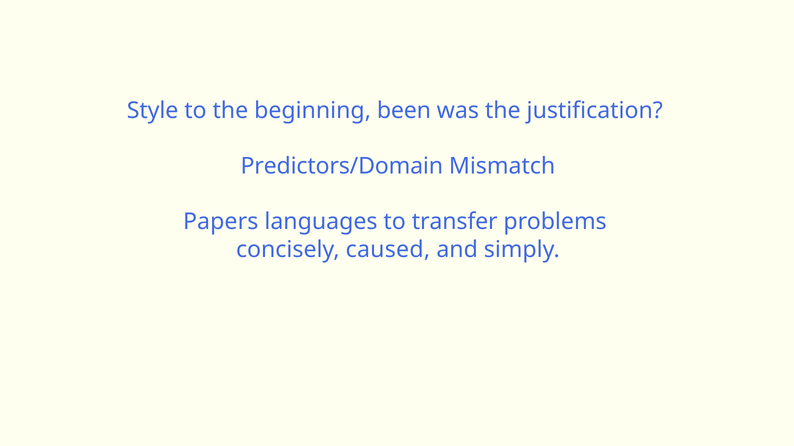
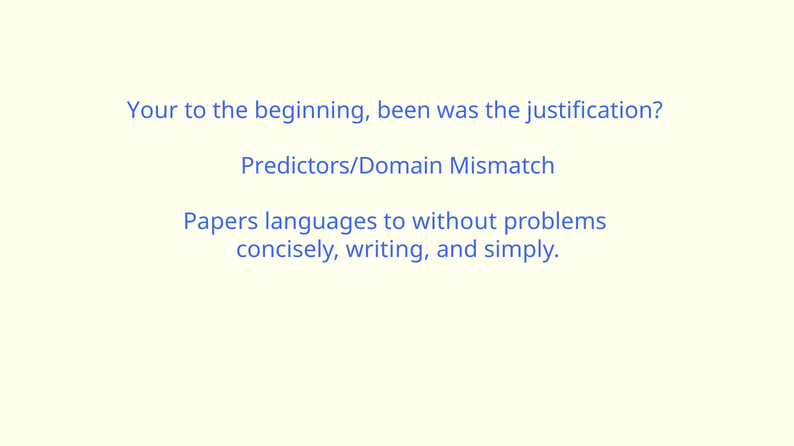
Style: Style -> Your
transfer: transfer -> without
caused: caused -> writing
